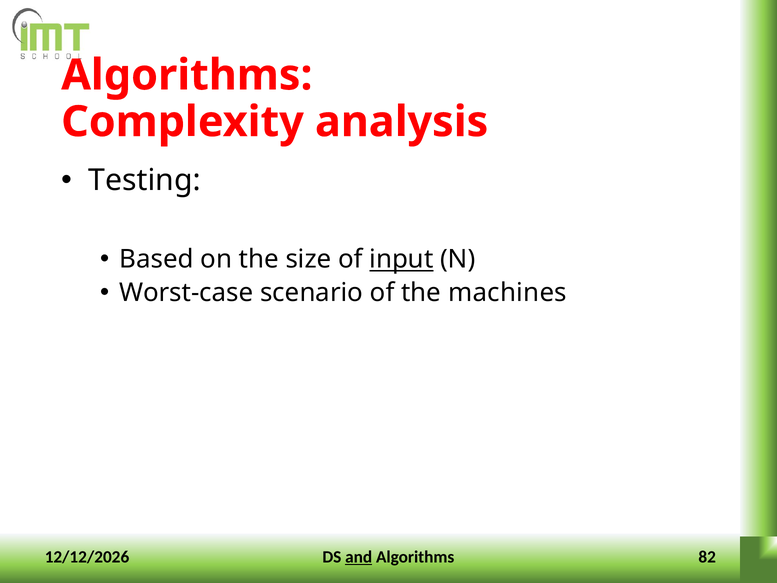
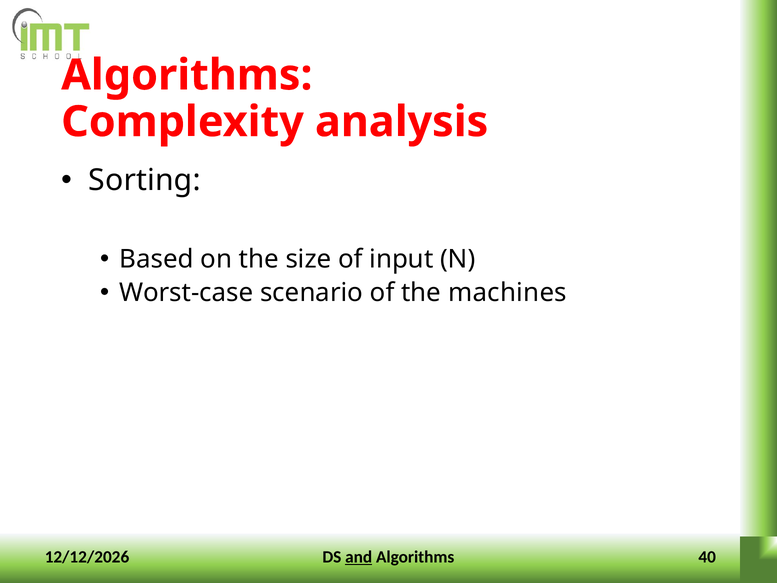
Testing: Testing -> Sorting
input underline: present -> none
82: 82 -> 40
